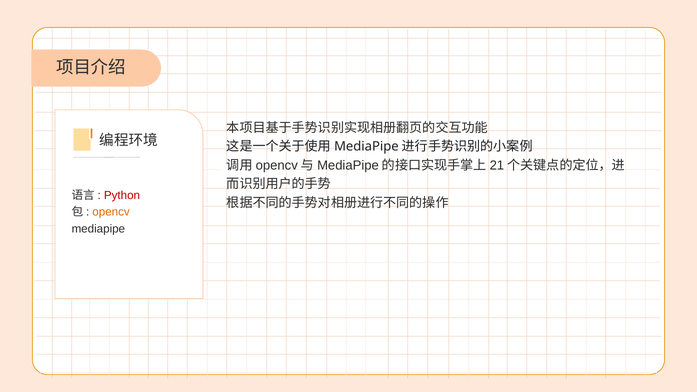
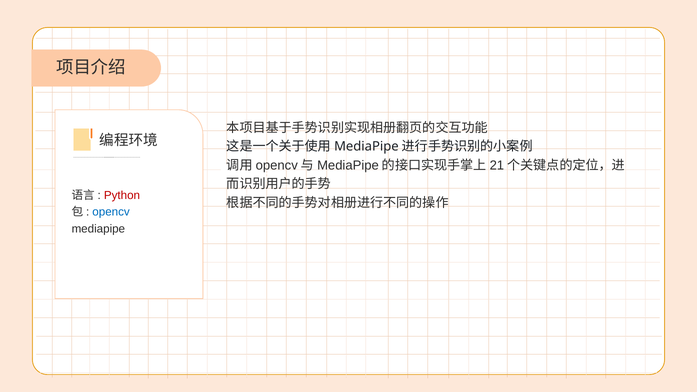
opencv colour: orange -> blue
